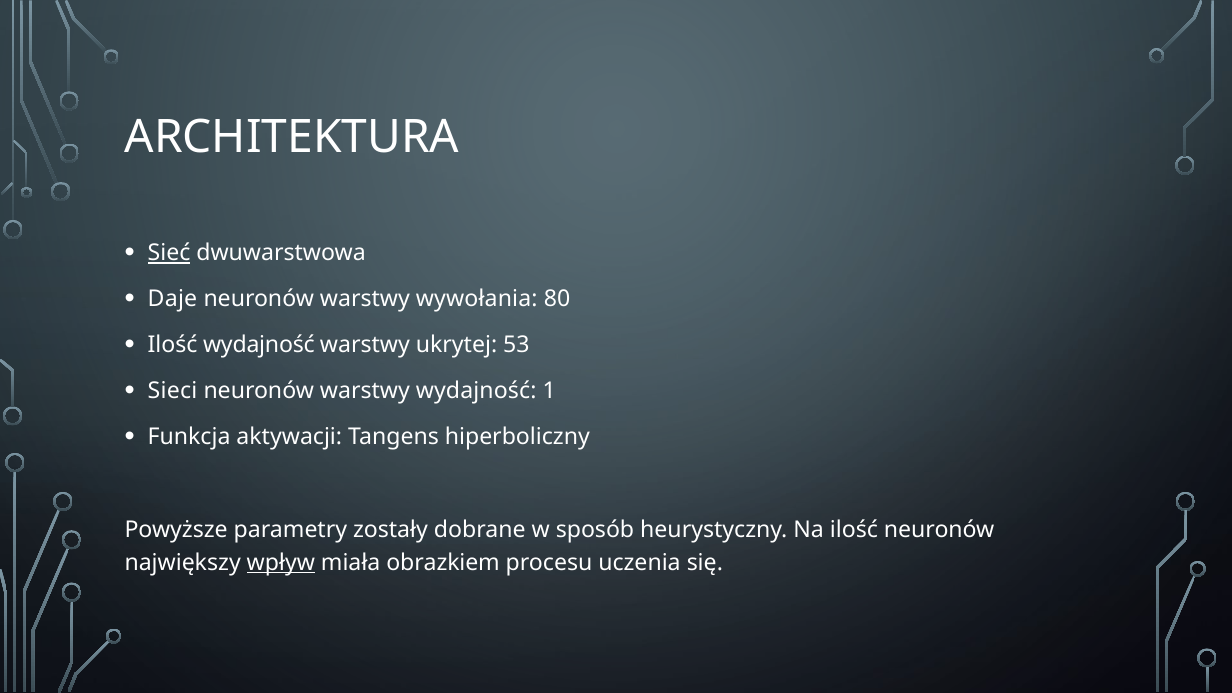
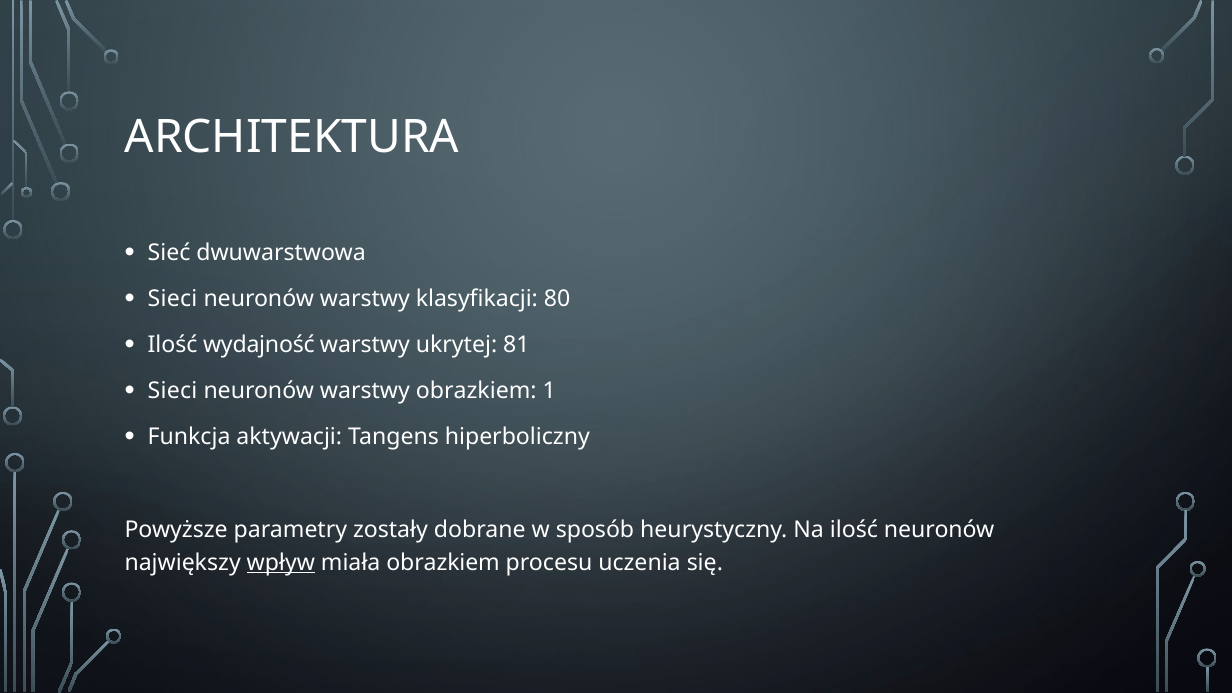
Sieć underline: present -> none
Daje at (172, 299): Daje -> Sieci
wywołania: wywołania -> klasyfikacji
53: 53 -> 81
warstwy wydajność: wydajność -> obrazkiem
